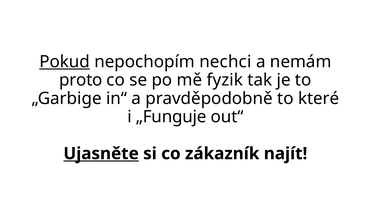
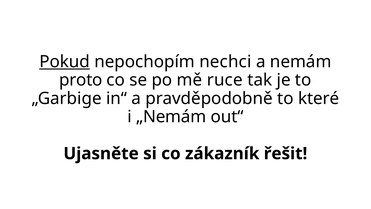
fyzik: fyzik -> ruce
„Funguje: „Funguje -> „Nemám
Ujasněte underline: present -> none
najít: najít -> řešit
